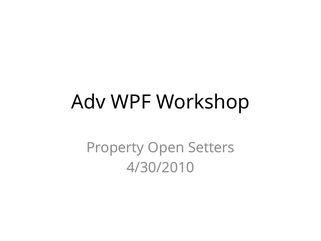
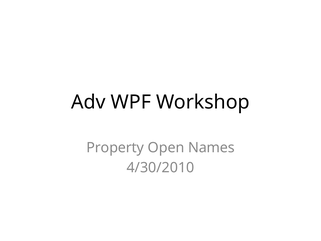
Setters: Setters -> Names
